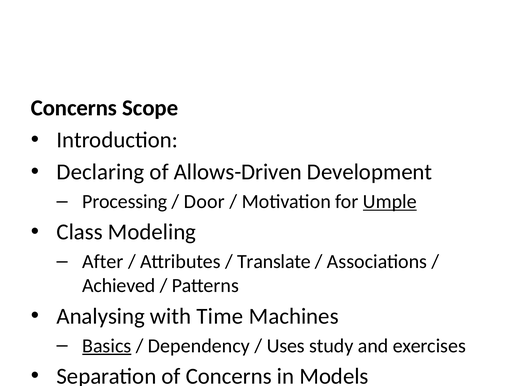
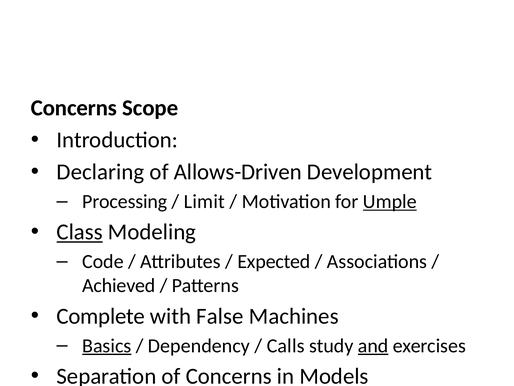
Door: Door -> Limit
Class underline: none -> present
After: After -> Code
Translate: Translate -> Expected
Analysing: Analysing -> Complete
Time: Time -> False
Uses: Uses -> Calls
and at (373, 345) underline: none -> present
